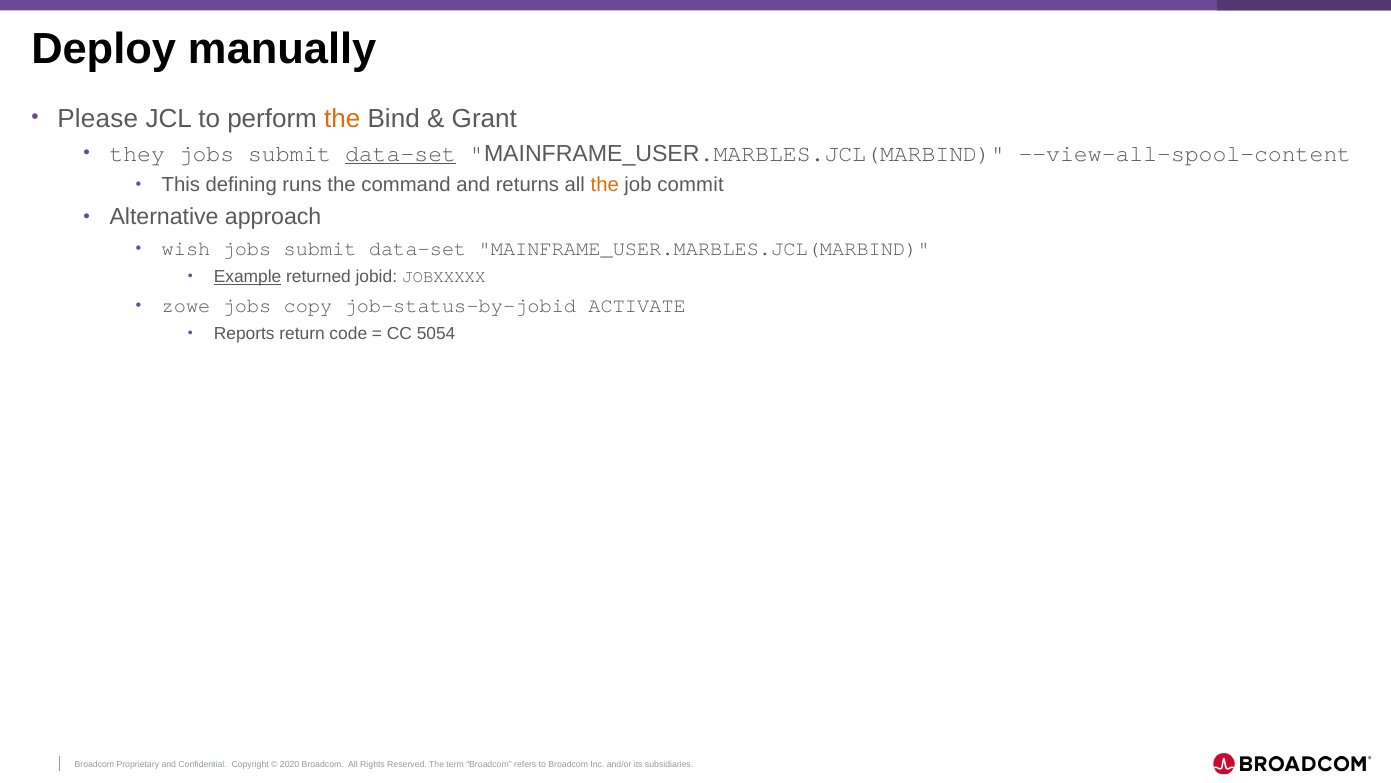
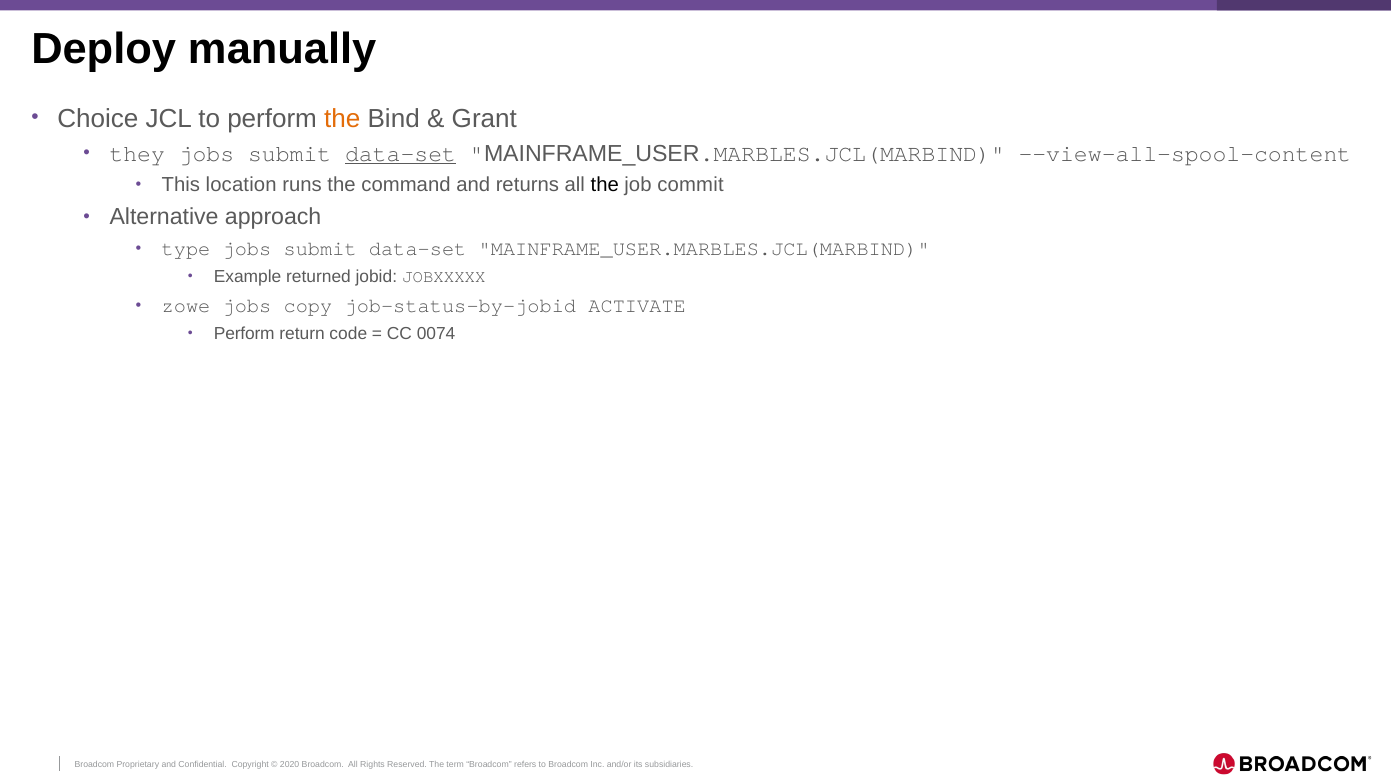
Please: Please -> Choice
defining: defining -> location
the at (605, 185) colour: orange -> black
wish: wish -> type
Example underline: present -> none
Reports at (244, 334): Reports -> Perform
5054: 5054 -> 0074
